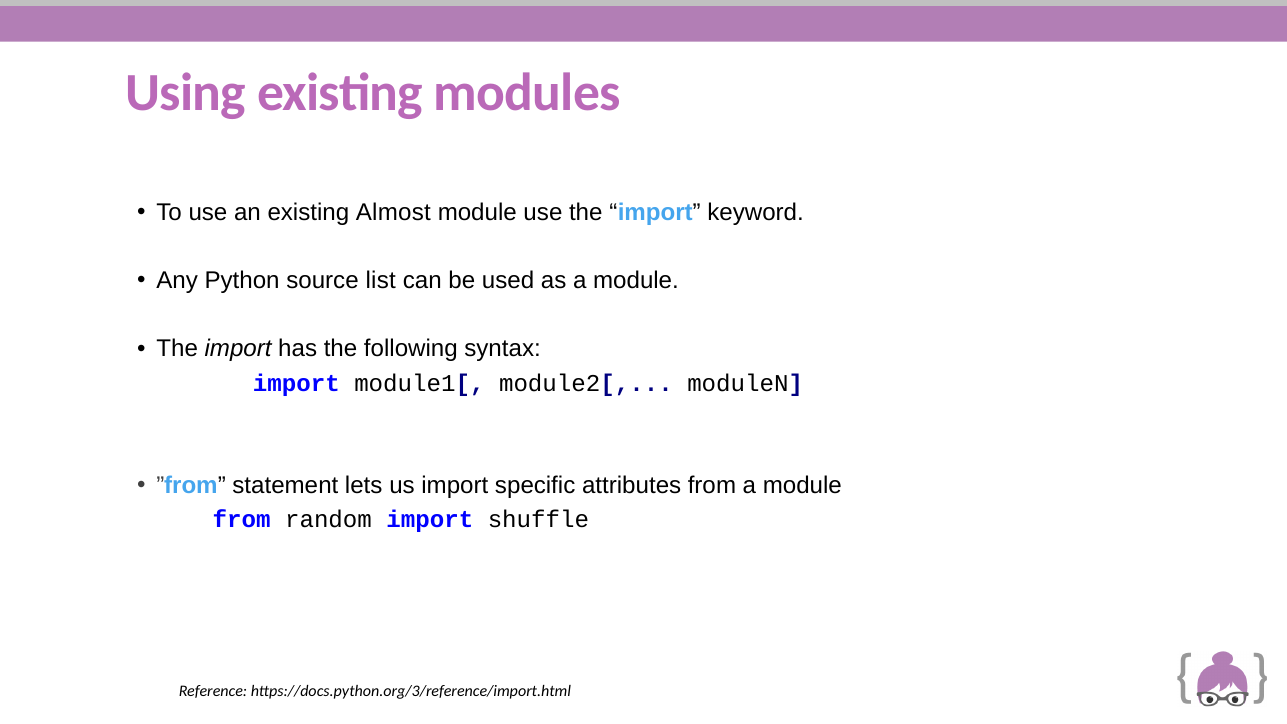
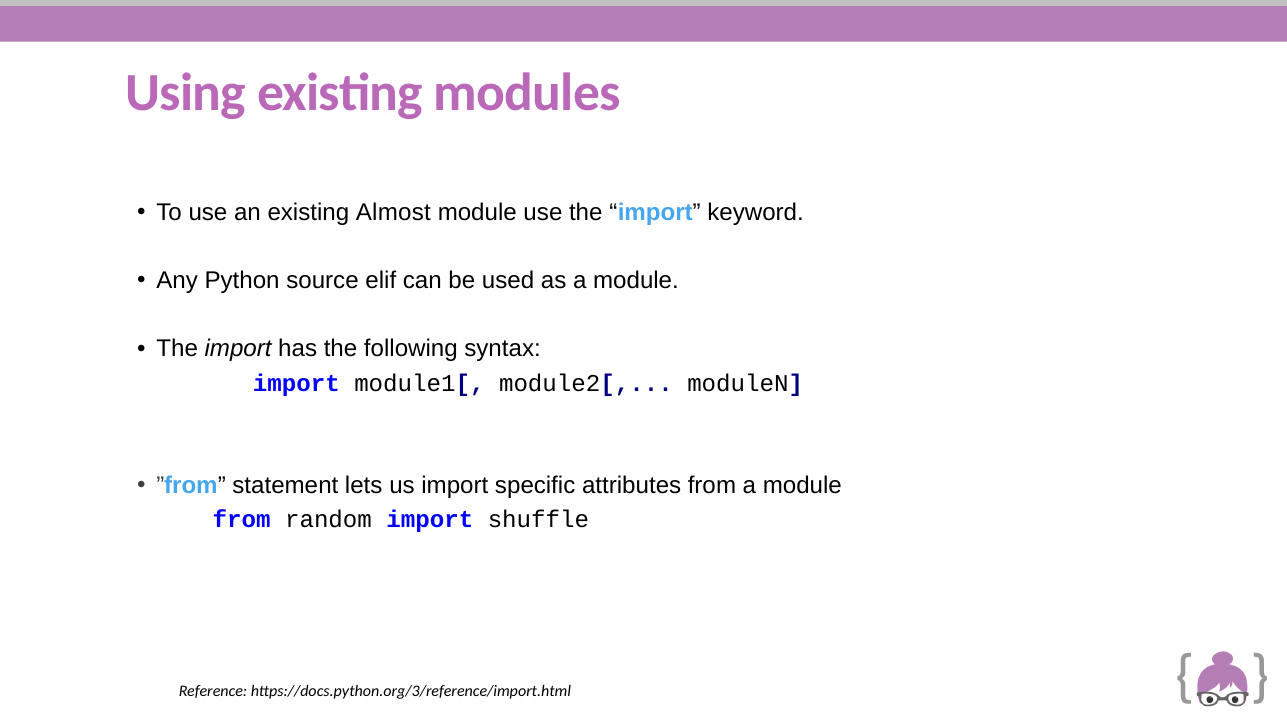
list: list -> elif
